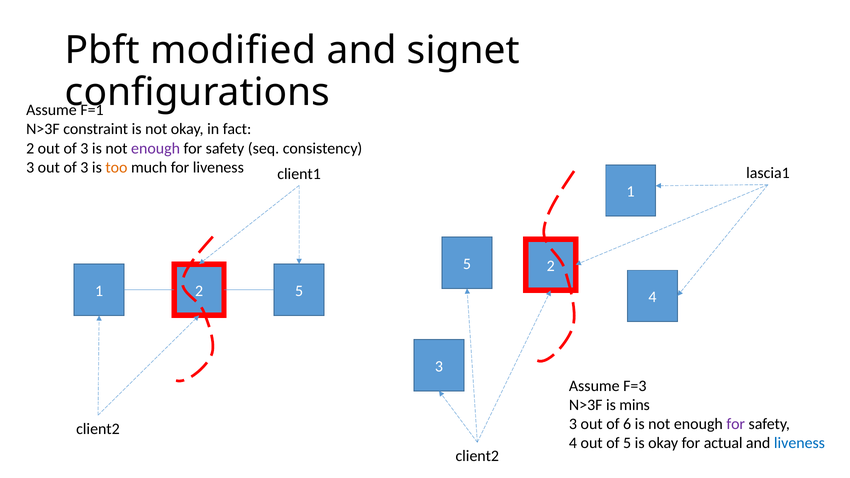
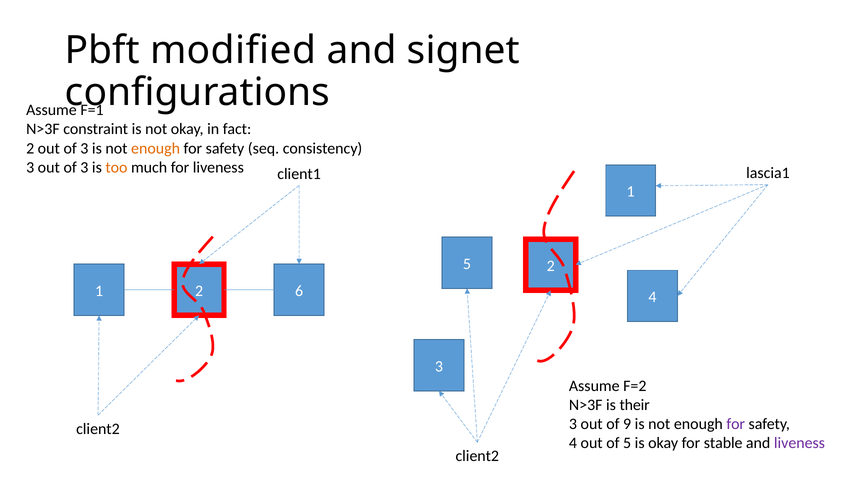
enough at (156, 148) colour: purple -> orange
5 at (299, 291): 5 -> 6
F=3: F=3 -> F=2
mins: mins -> their
6: 6 -> 9
actual: actual -> stable
liveness at (799, 443) colour: blue -> purple
